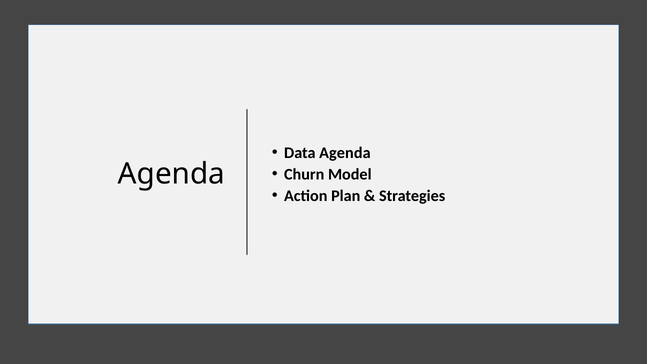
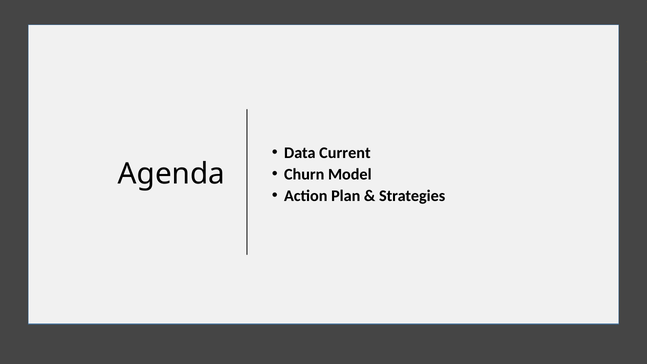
Data Agenda: Agenda -> Current
